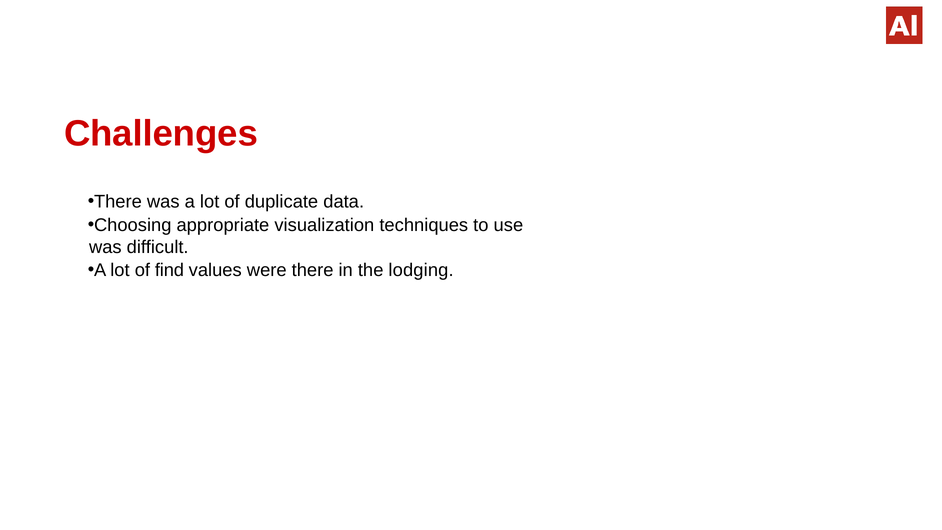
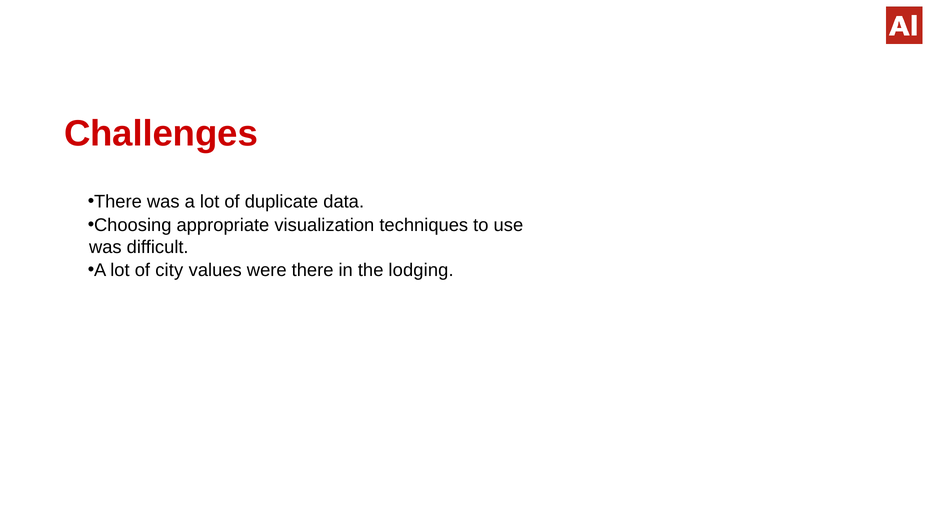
find: find -> city
